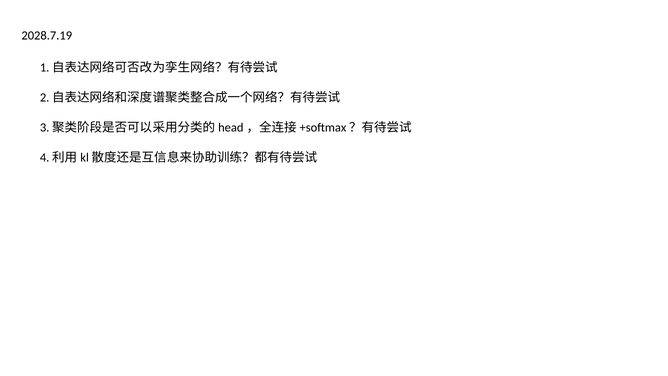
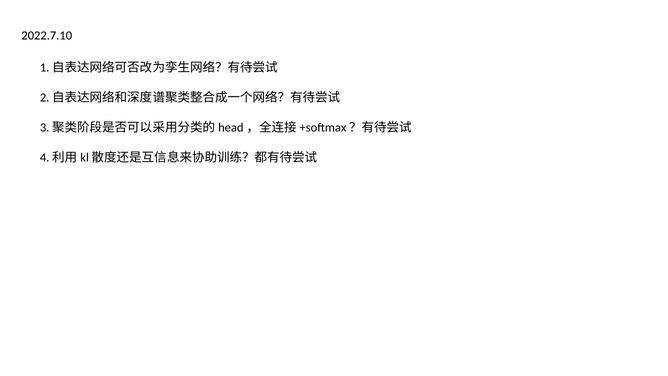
2028.7.19: 2028.7.19 -> 2022.7.10
